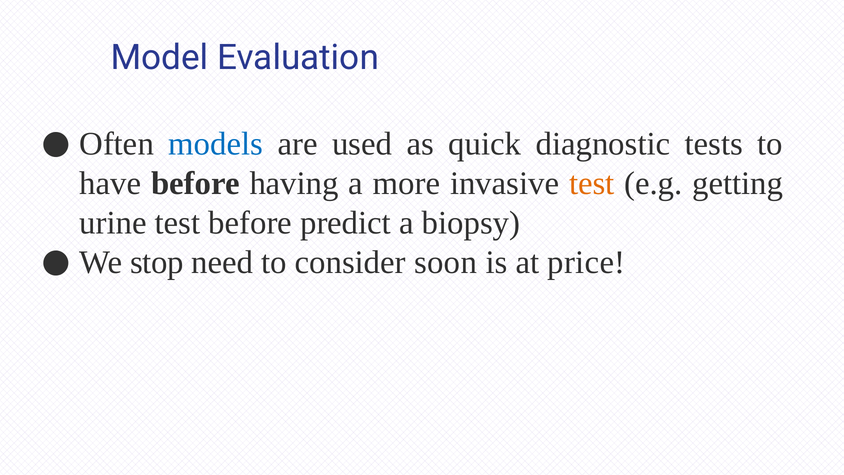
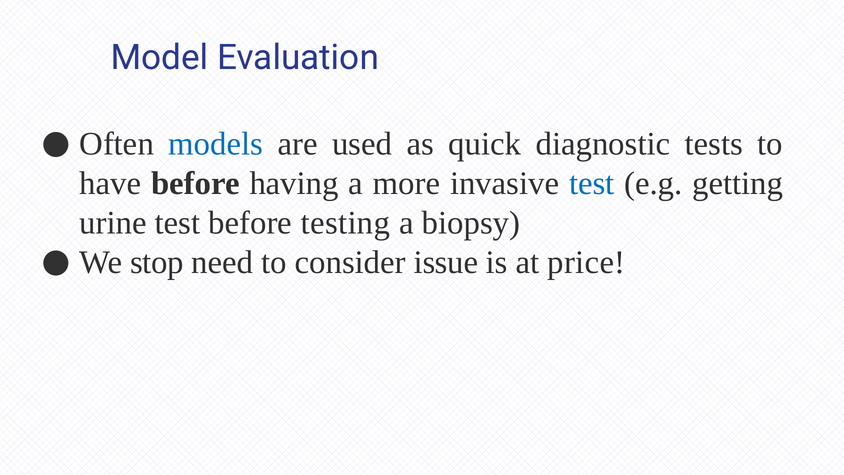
test at (592, 183) colour: orange -> blue
predict: predict -> testing
soon: soon -> issue
